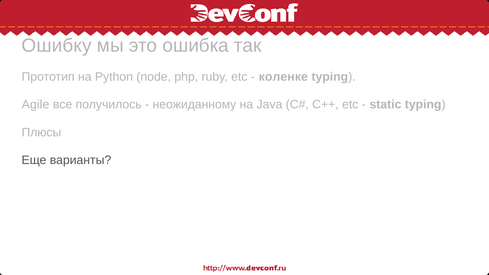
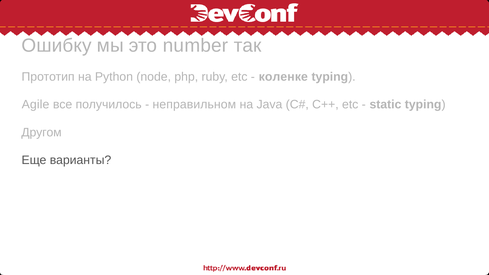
ошибка: ошибка -> number
неожиданному: неожиданному -> неправильном
Плюсы: Плюсы -> Другом
